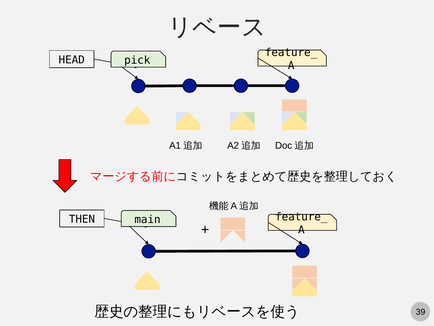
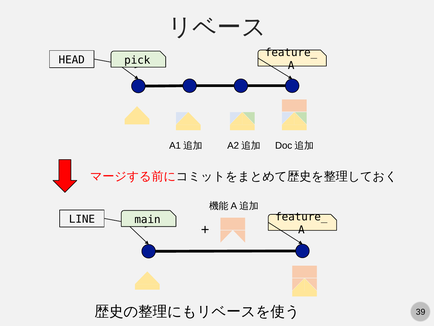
THEN: THEN -> LINE
